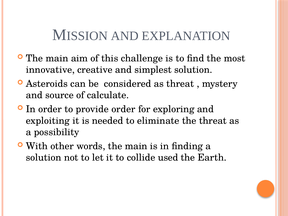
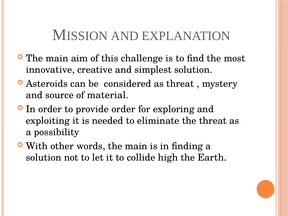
calculate: calculate -> material
used: used -> high
